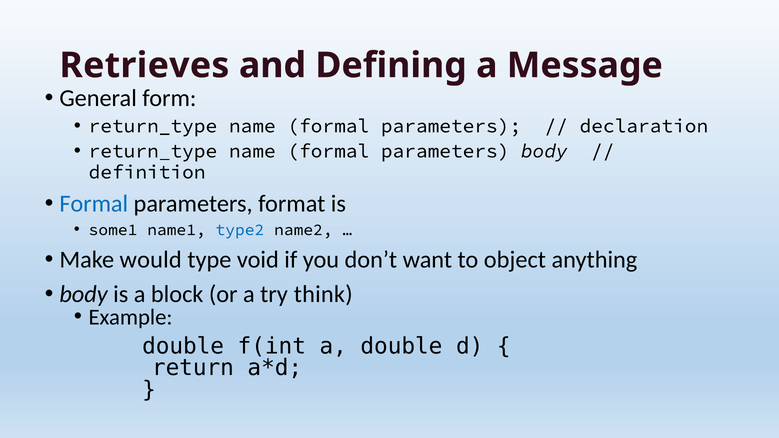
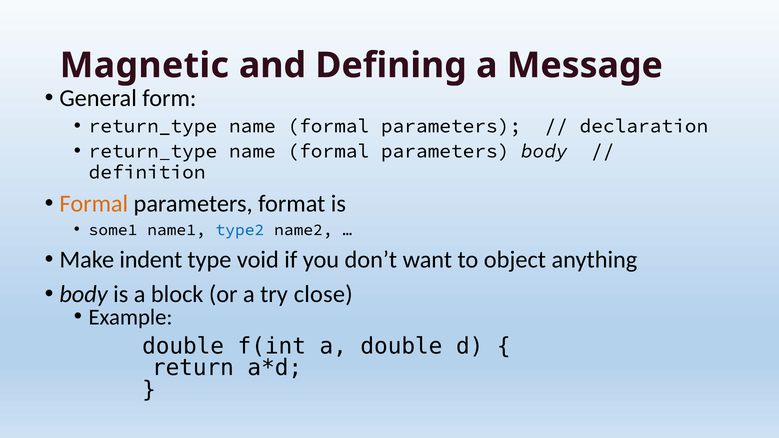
Retrieves: Retrieves -> Magnetic
Formal at (94, 204) colour: blue -> orange
would: would -> indent
think: think -> close
